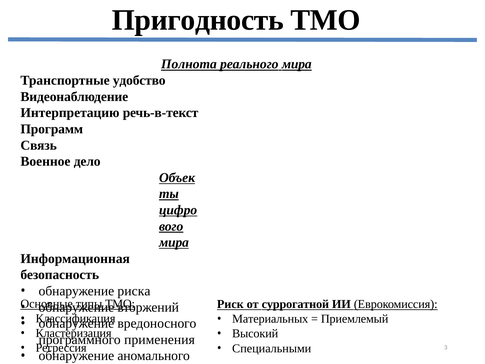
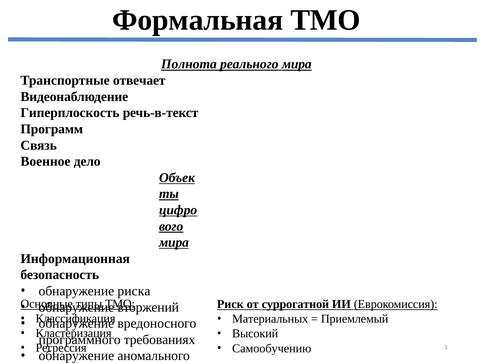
Пригодность: Пригодность -> Формальная
удобство: удобство -> отвечает
Интерпретацию: Интерпретацию -> Гиперплоскость
применения: применения -> требованиях
Специальными: Специальными -> Самообучению
